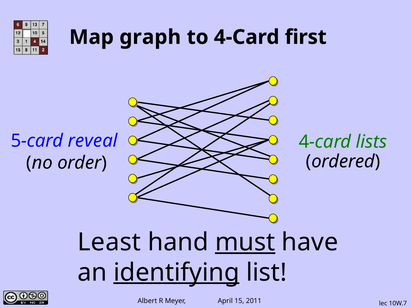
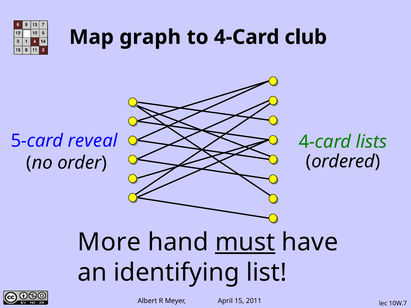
first: first -> club
Least: Least -> More
identifying underline: present -> none
